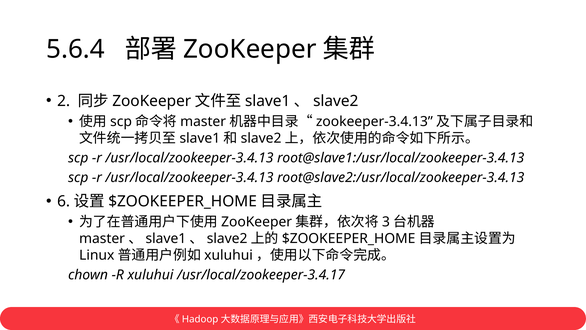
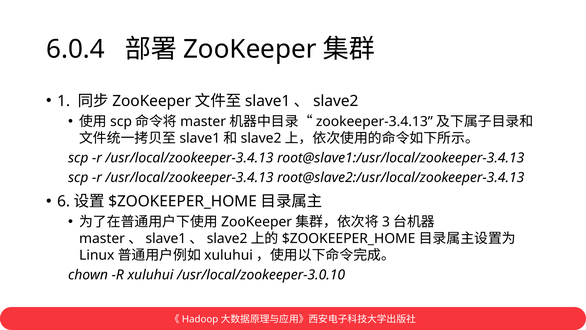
5.6.4: 5.6.4 -> 6.0.4
2: 2 -> 1
/usr/local/zookeeper-3.4.17: /usr/local/zookeeper-3.4.17 -> /usr/local/zookeeper-3.0.10
